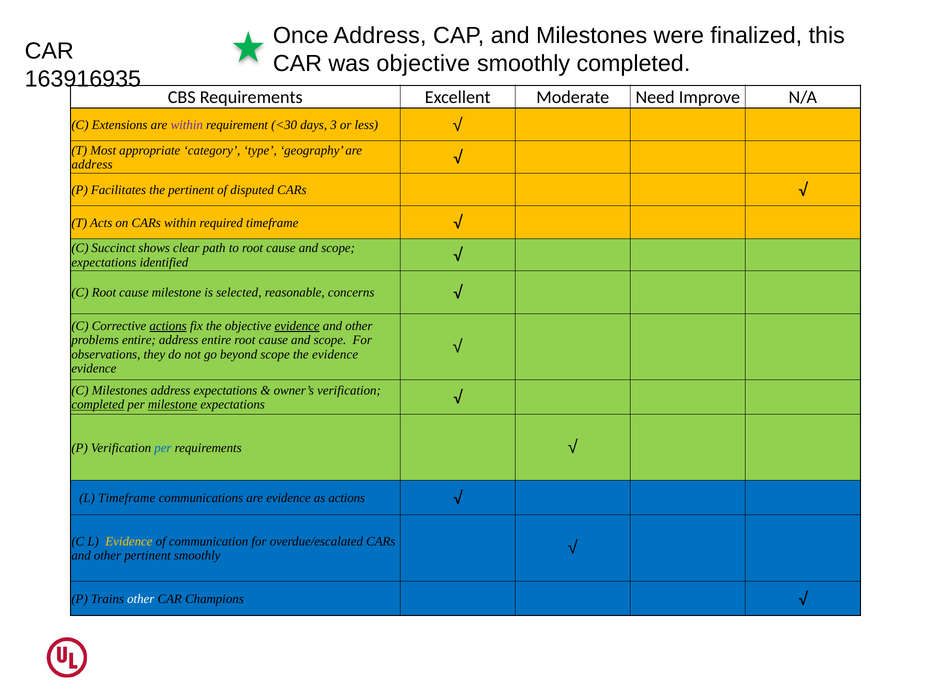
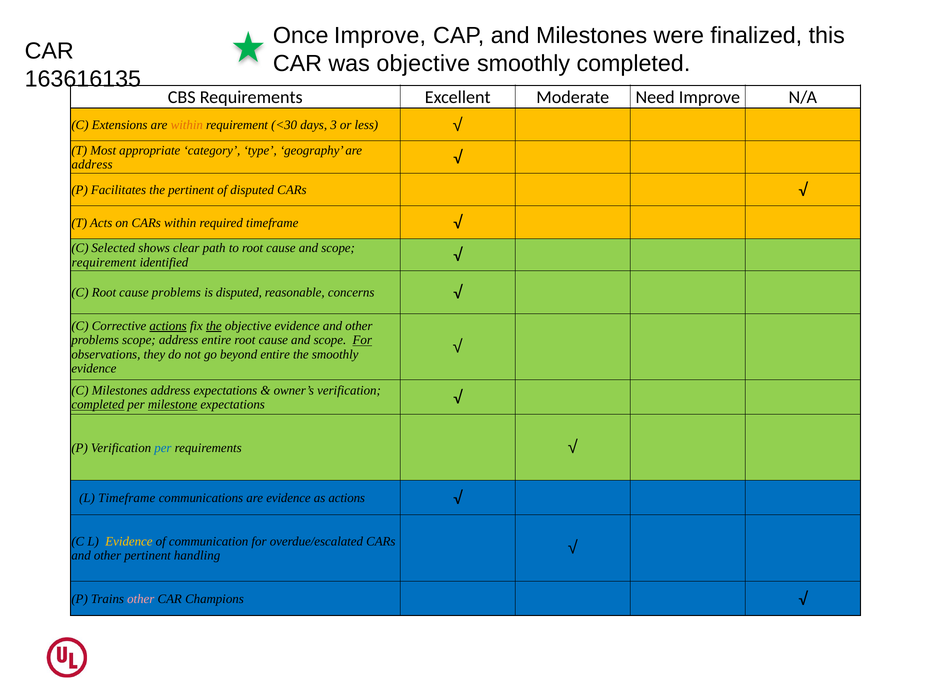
Once Address: Address -> Improve
163916935: 163916935 -> 163616135
within at (187, 125) colour: purple -> orange
Succinct: Succinct -> Selected
expectations at (104, 262): expectations -> requirement
cause milestone: milestone -> problems
is selected: selected -> disputed
the at (214, 326) underline: none -> present
evidence at (297, 326) underline: present -> none
problems entire: entire -> scope
For at (362, 340) underline: none -> present
beyond scope: scope -> entire
the evidence: evidence -> smoothly
pertinent smoothly: smoothly -> handling
other at (141, 599) colour: white -> pink
